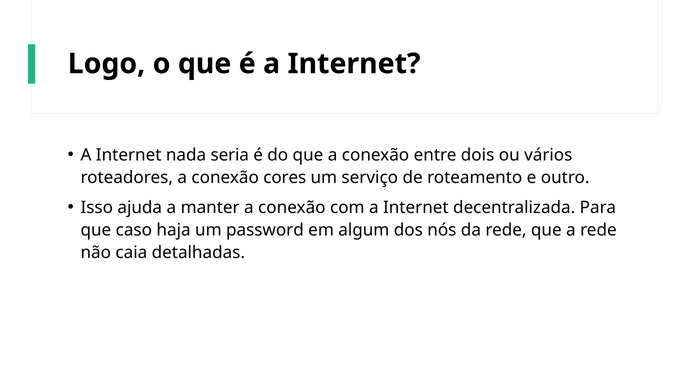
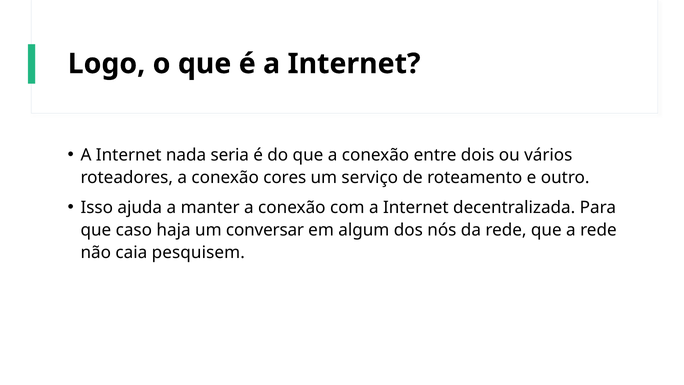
password: password -> conversar
detalhadas: detalhadas -> pesquisem
